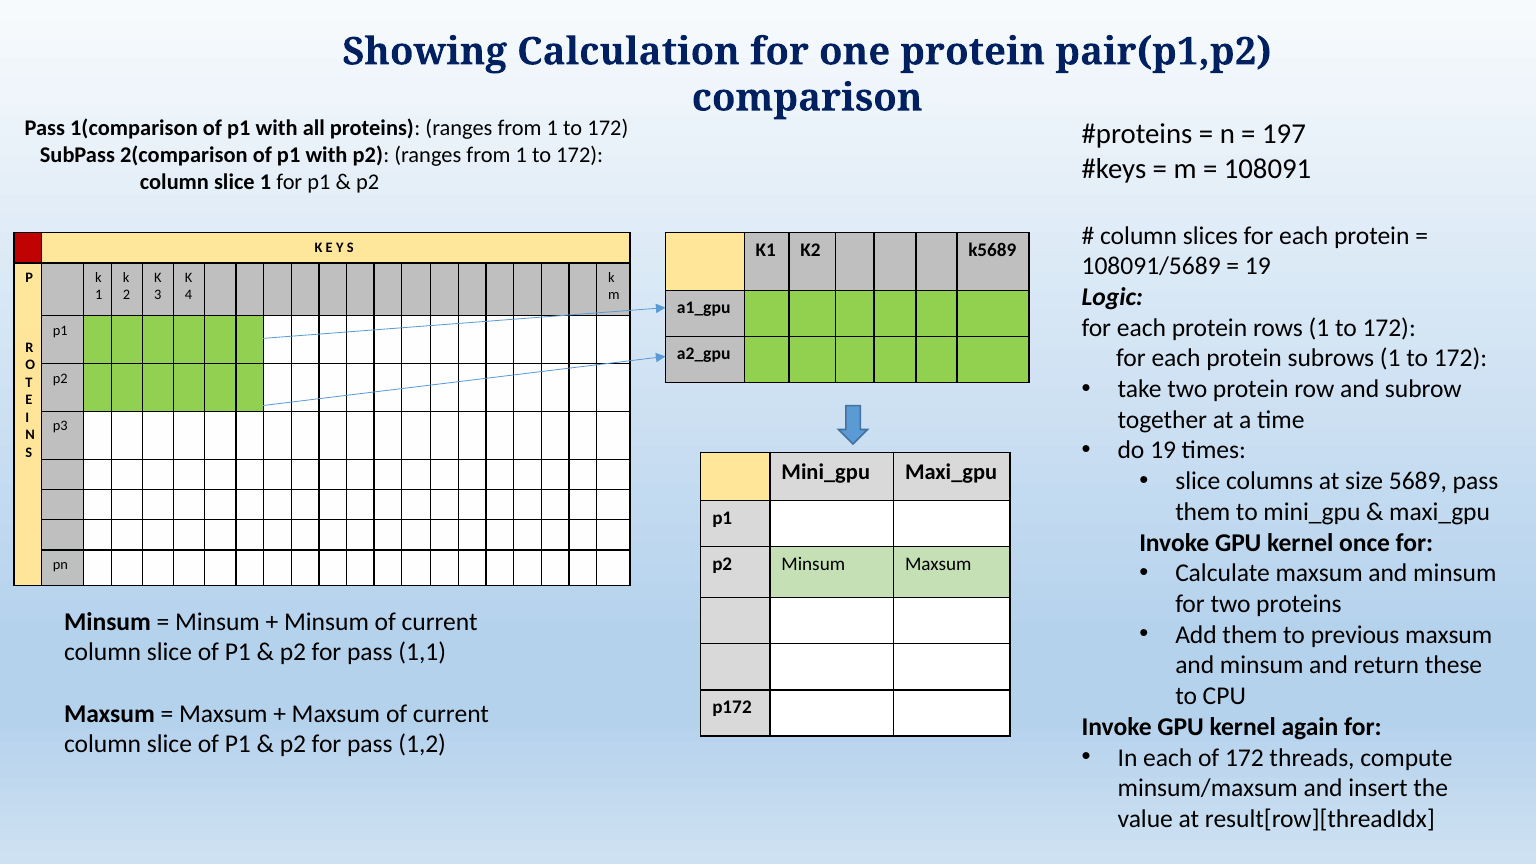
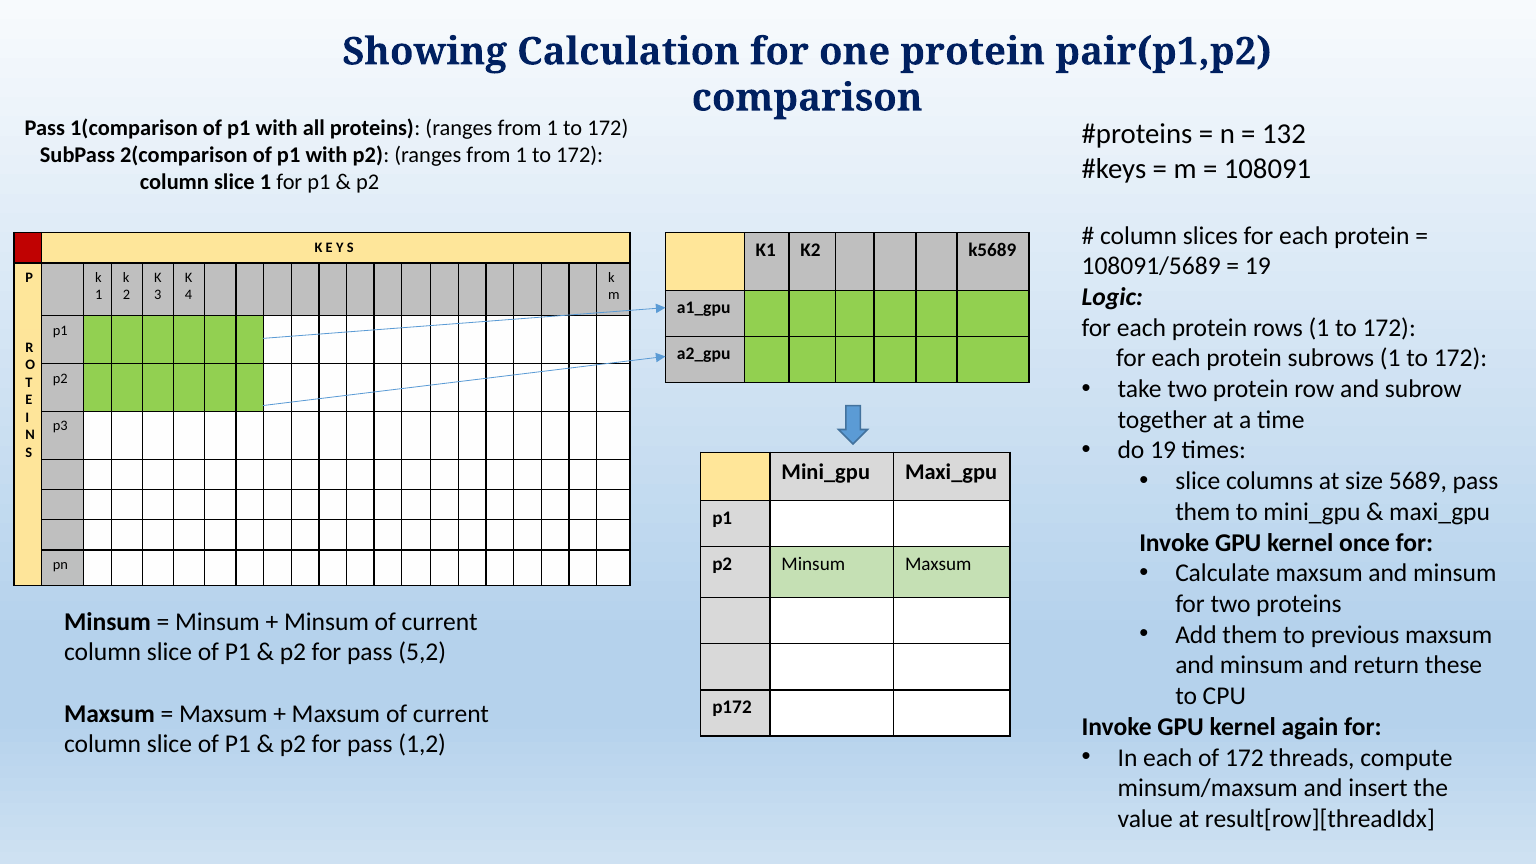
197: 197 -> 132
1,1: 1,1 -> 5,2
